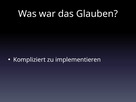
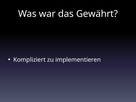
Glauben: Glauben -> Gewährt
